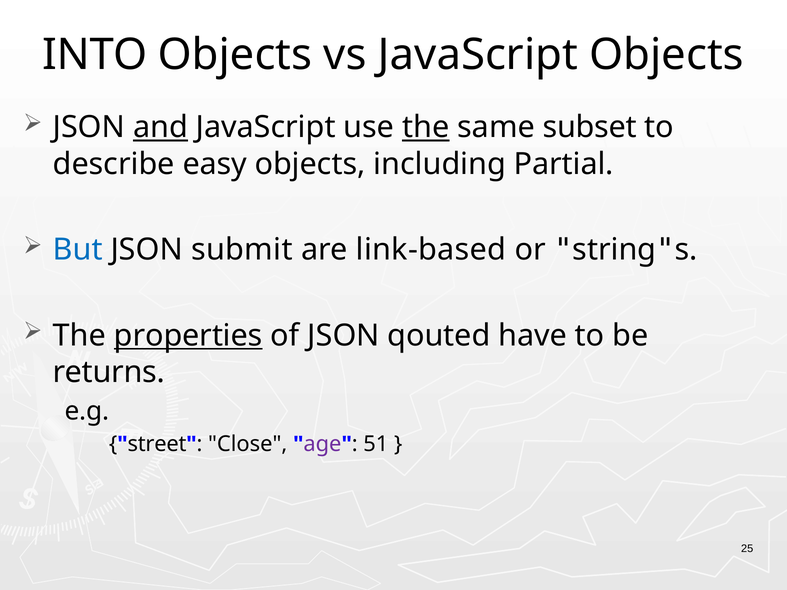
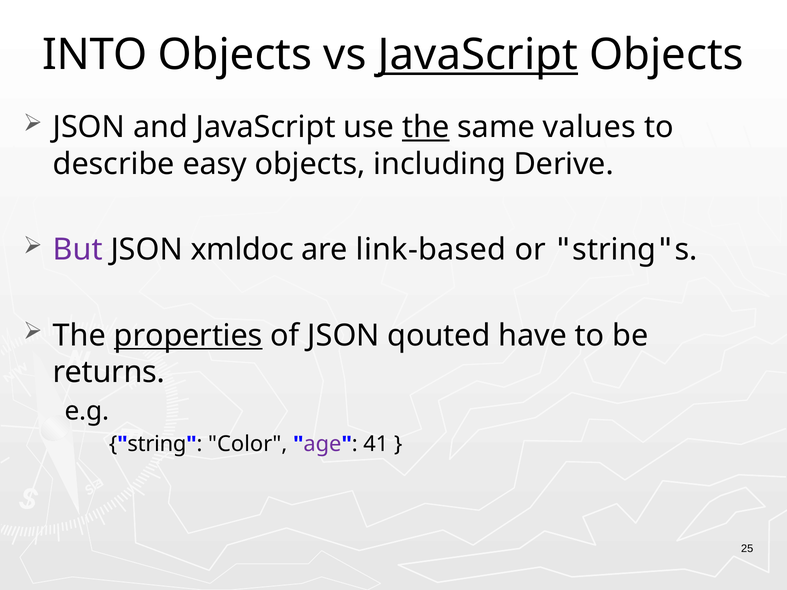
JavaScript at (478, 55) underline: none -> present
and underline: present -> none
subset: subset -> values
Partial: Partial -> Derive
But colour: blue -> purple
submit: submit -> xmldoc
street at (157, 444): street -> string
Close: Close -> Color
51: 51 -> 41
